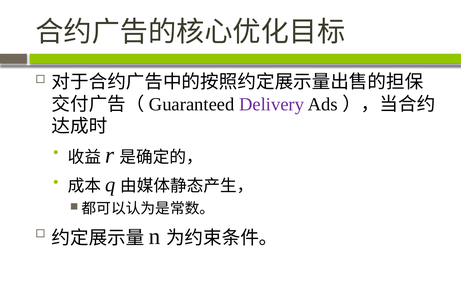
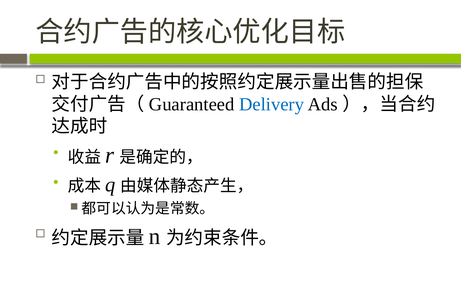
Delivery colour: purple -> blue
